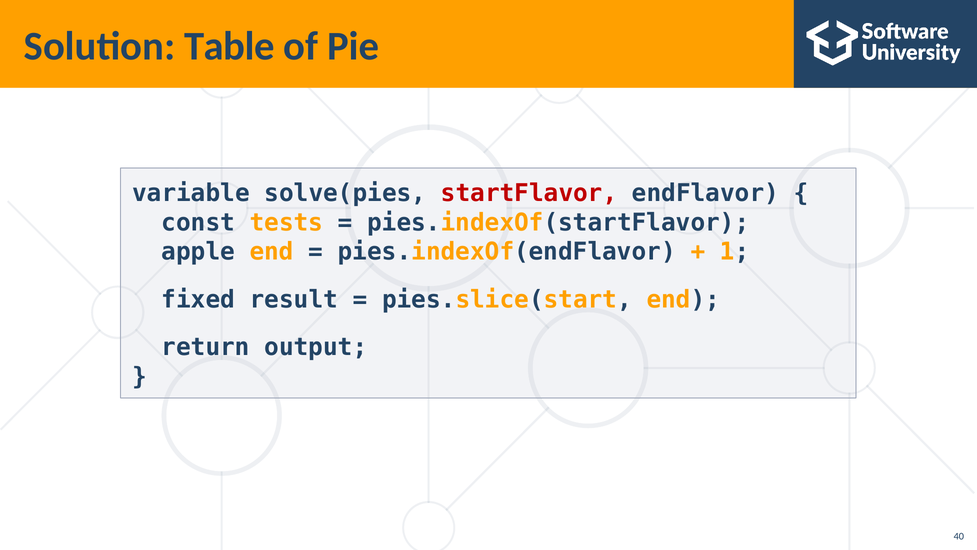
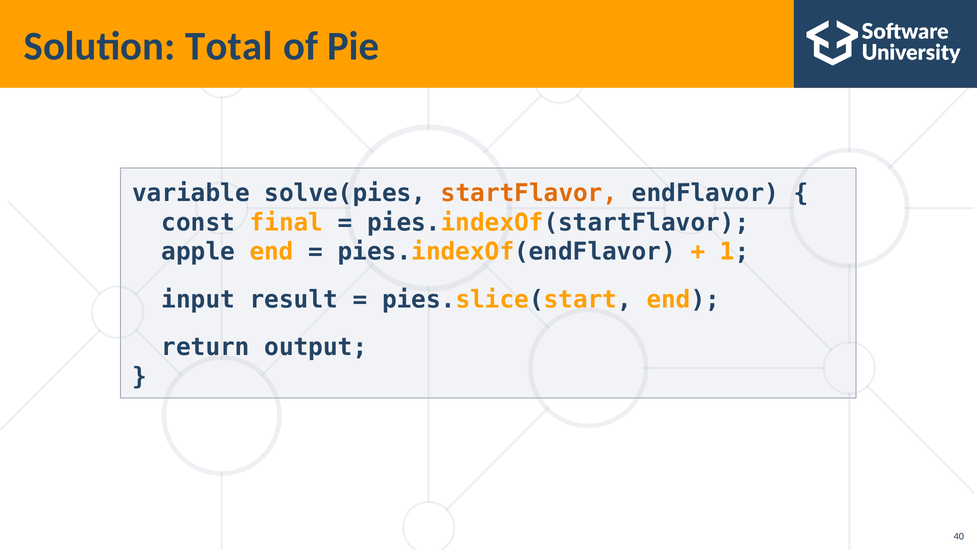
Table: Table -> Total
startFlavor colour: red -> orange
tests: tests -> final
fixed: fixed -> input
